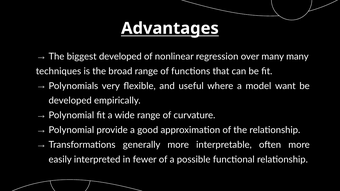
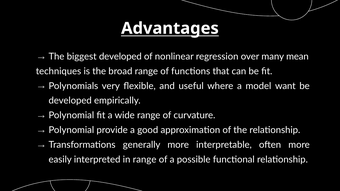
many many: many -> mean
in fewer: fewer -> range
